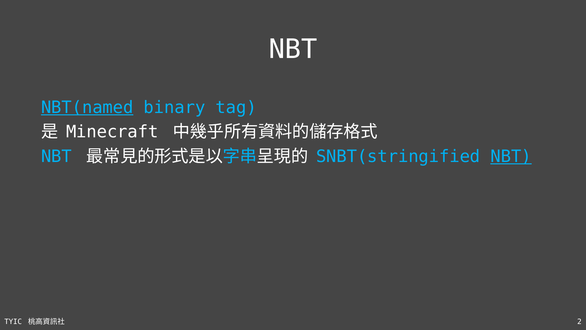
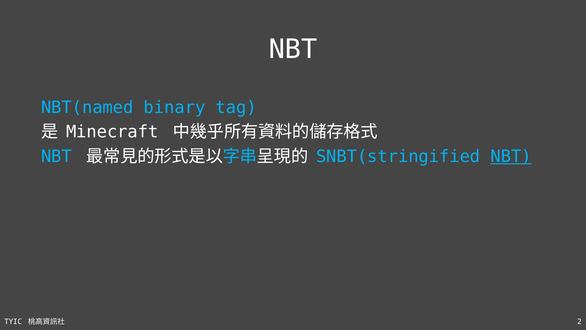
NBT(named underline: present -> none
